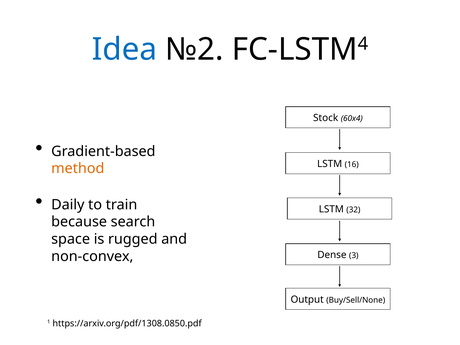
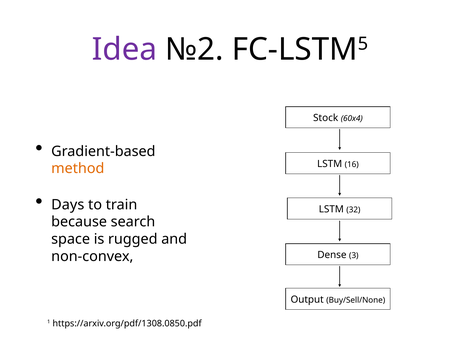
Idea colour: blue -> purple
4: 4 -> 5
Daily: Daily -> Days
